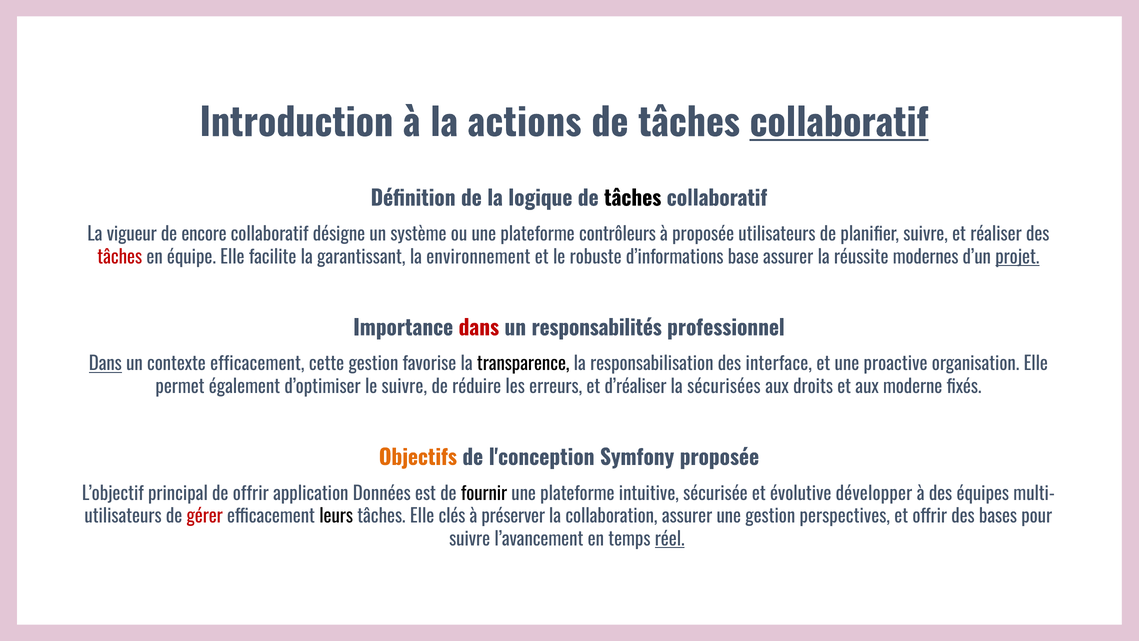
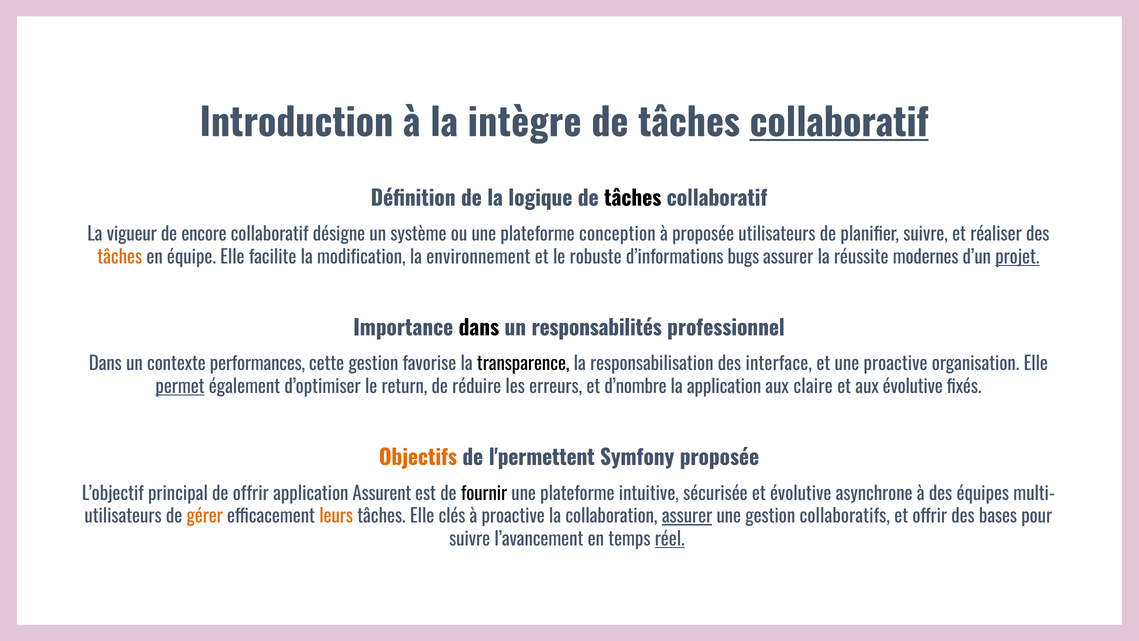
actions: actions -> intègre
contrôleurs: contrôleurs -> conception
tâches at (120, 257) colour: red -> orange
garantissant: garantissant -> modification
base: base -> bugs
dans at (479, 328) colour: red -> black
Dans at (105, 364) underline: present -> none
contexte efficacement: efficacement -> performances
permet underline: none -> present
le suivre: suivre -> return
d’réaliser: d’réaliser -> d’nombre
la sécurisées: sécurisées -> application
droits: droits -> claire
aux moderne: moderne -> évolutive
l'conception: l'conception -> l'permettent
Données: Données -> Assurent
développer: développer -> asynchrone
gérer colour: red -> orange
leurs colour: black -> orange
à préserver: préserver -> proactive
assurer at (687, 516) underline: none -> present
perspectives: perspectives -> collaboratifs
